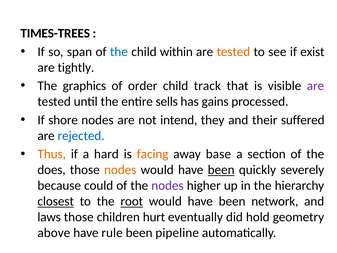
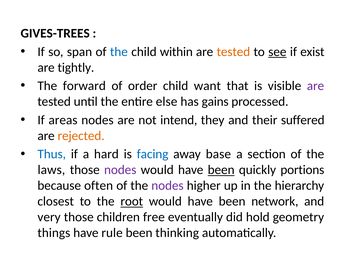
TIMES-TREES: TIMES-TREES -> GIVES-TREES
see underline: none -> present
graphics: graphics -> forward
track: track -> want
sells: sells -> else
shore: shore -> areas
rejected colour: blue -> orange
Thus colour: orange -> blue
facing colour: orange -> blue
does: does -> laws
nodes at (120, 170) colour: orange -> purple
severely: severely -> portions
could: could -> often
closest underline: present -> none
laws: laws -> very
hurt: hurt -> free
above: above -> things
pipeline: pipeline -> thinking
